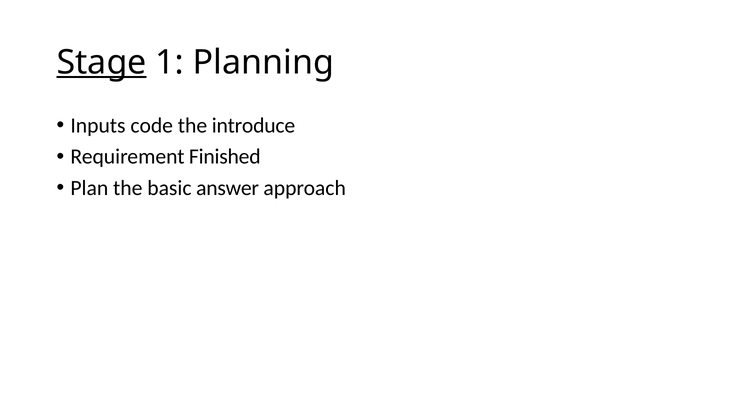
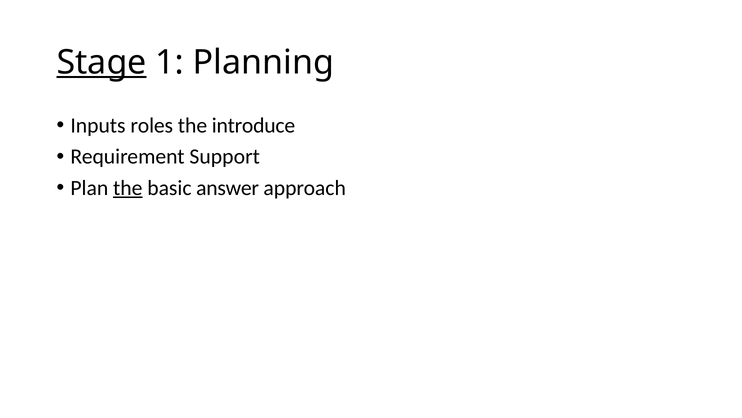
code: code -> roles
Finished: Finished -> Support
the at (128, 188) underline: none -> present
